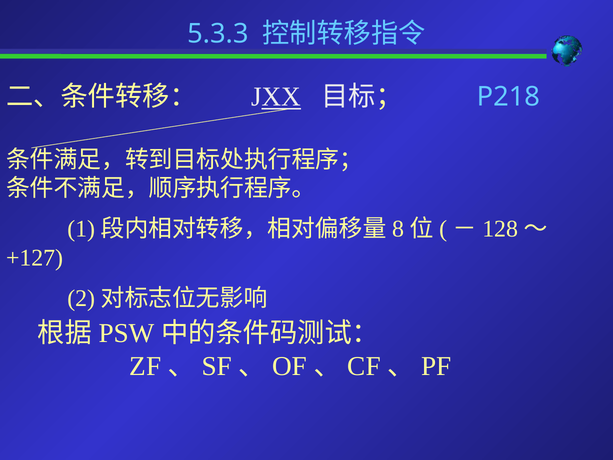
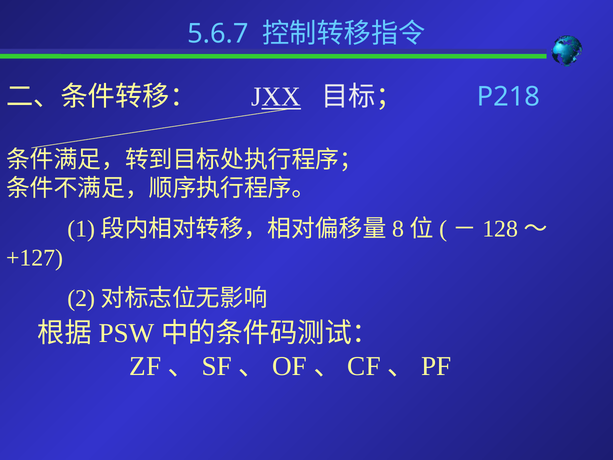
5.3.3: 5.3.3 -> 5.6.7
